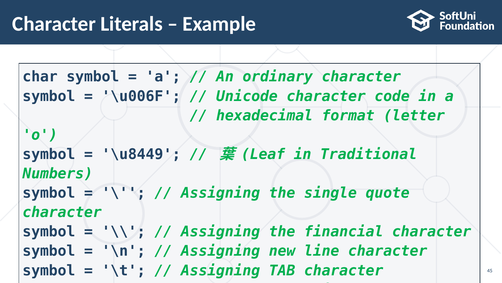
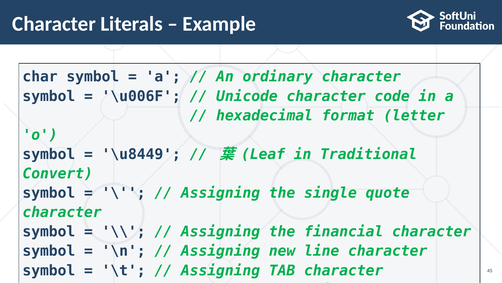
Numbers: Numbers -> Convert
